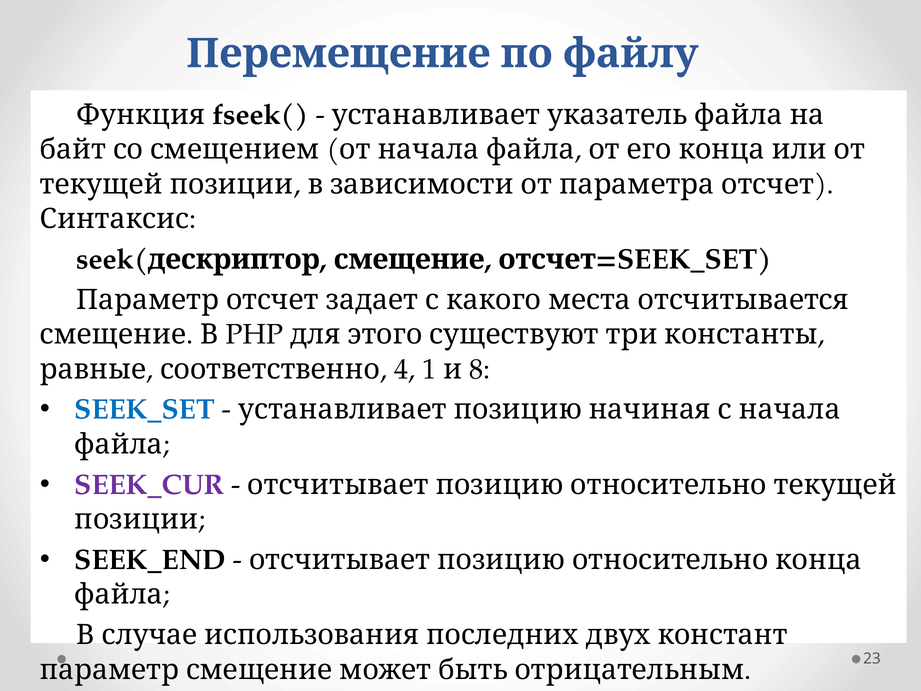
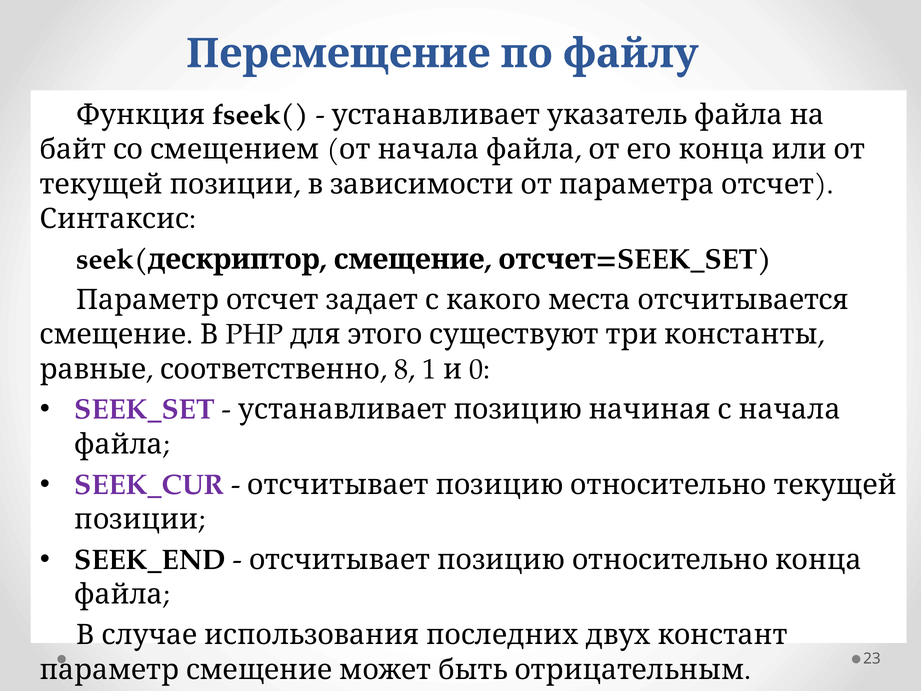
4: 4 -> 8
8: 8 -> 0
SEEK_SET colour: blue -> purple
